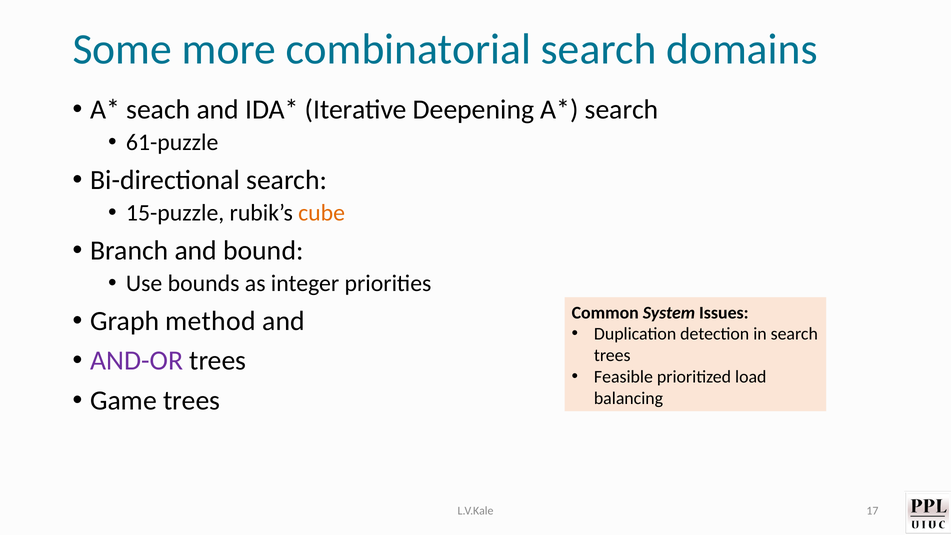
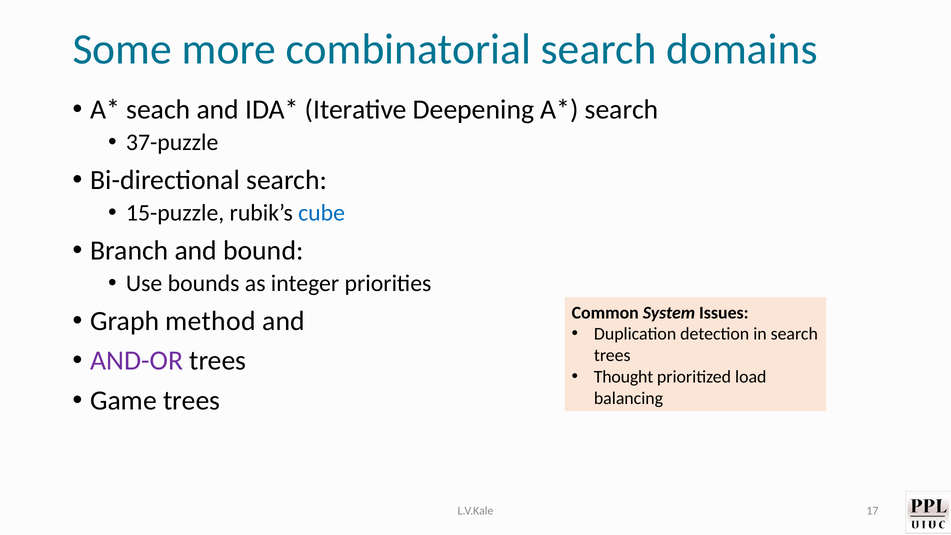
61-puzzle: 61-puzzle -> 37-puzzle
cube colour: orange -> blue
Feasible: Feasible -> Thought
